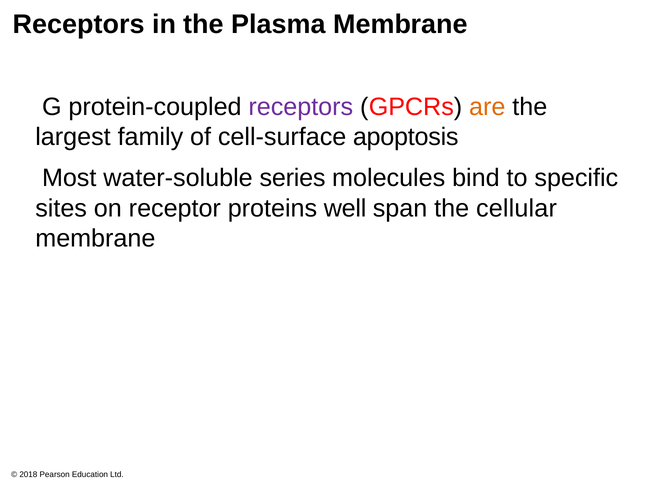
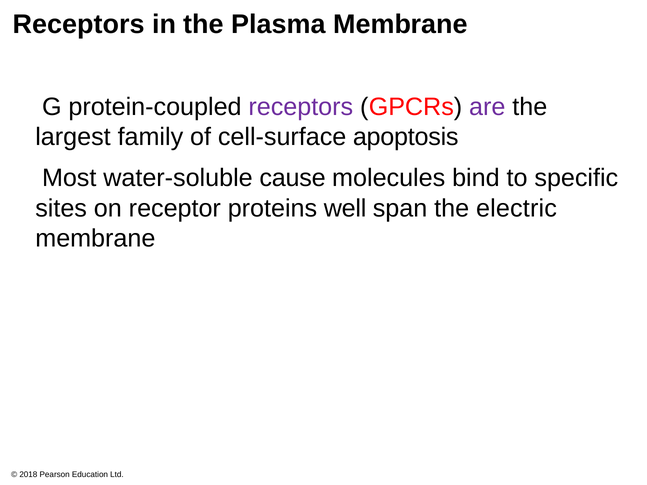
are colour: orange -> purple
series: series -> cause
cellular: cellular -> electric
